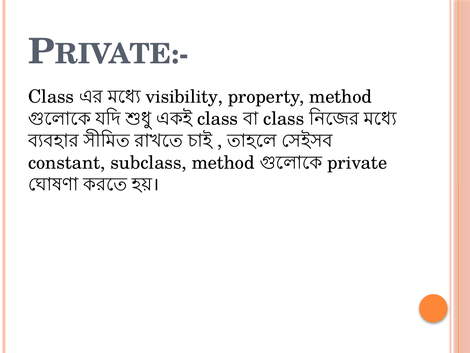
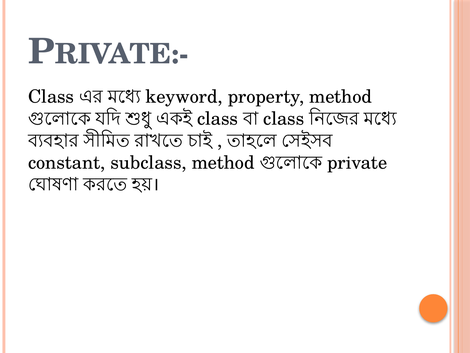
visibility: visibility -> keyword
